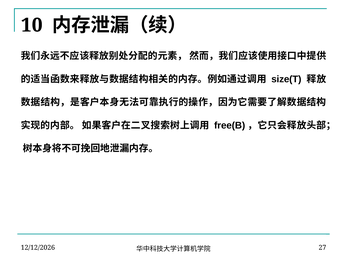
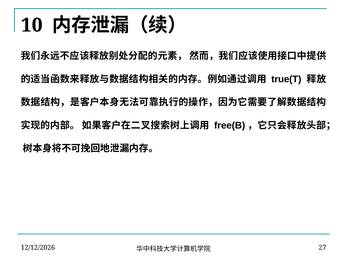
size(T: size(T -> true(T
